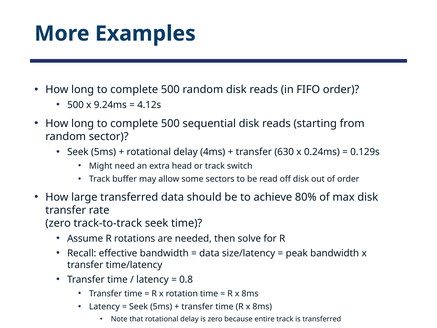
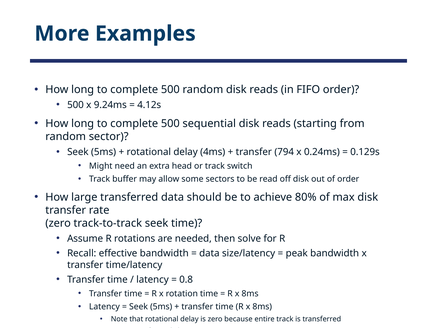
630: 630 -> 794
